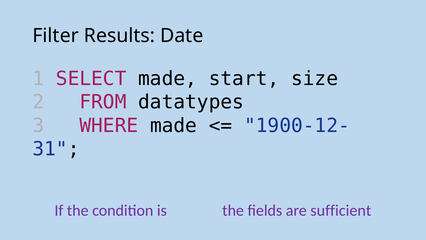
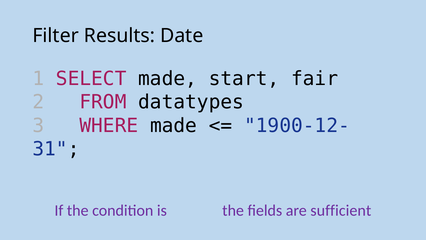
size: size -> fair
